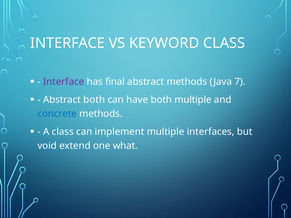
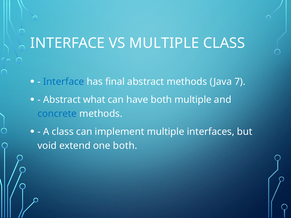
VS KEYWORD: KEYWORD -> MULTIPLE
Interface at (64, 82) colour: purple -> blue
Abstract both: both -> what
one what: what -> both
